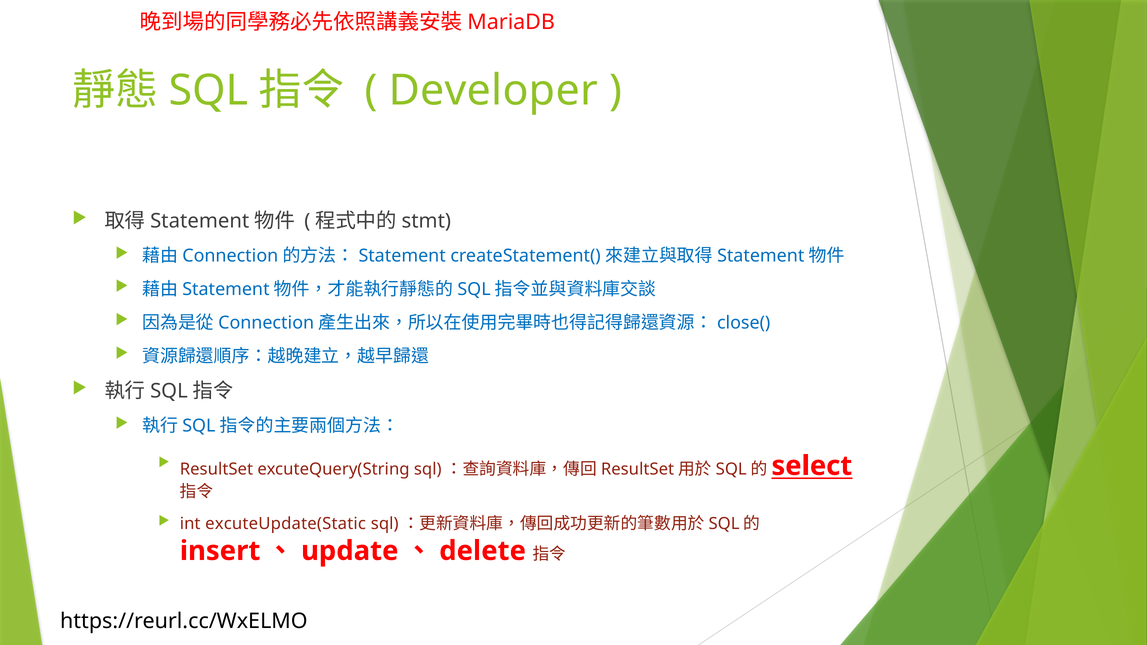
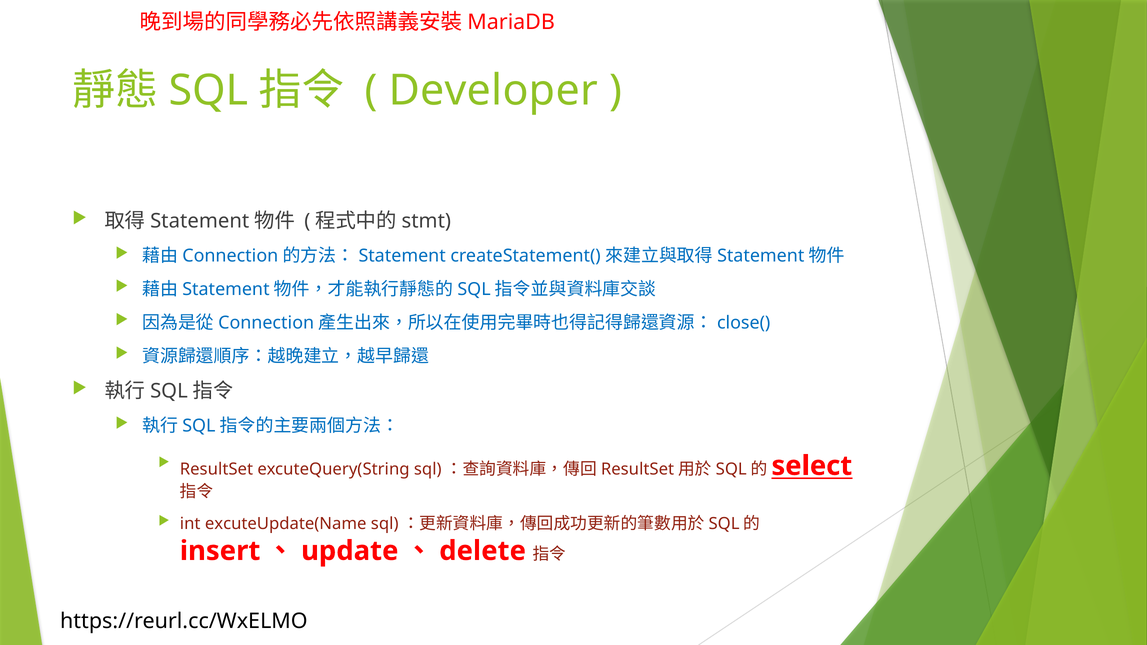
excuteUpdate(Static: excuteUpdate(Static -> excuteUpdate(Name
